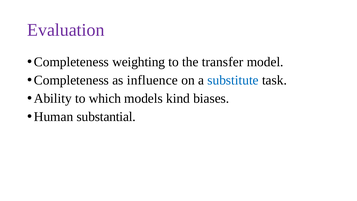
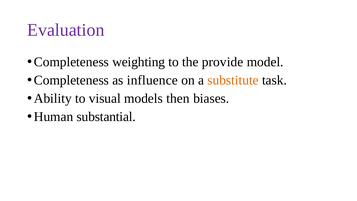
transfer: transfer -> provide
substitute colour: blue -> orange
which: which -> visual
kind: kind -> then
